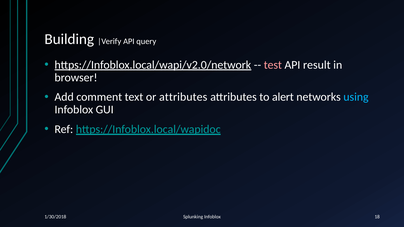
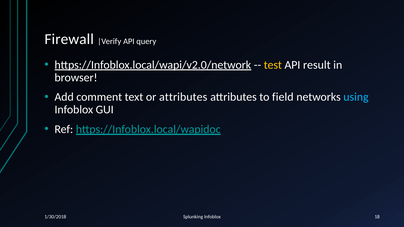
Building: Building -> Firewall
test colour: pink -> yellow
alert: alert -> field
